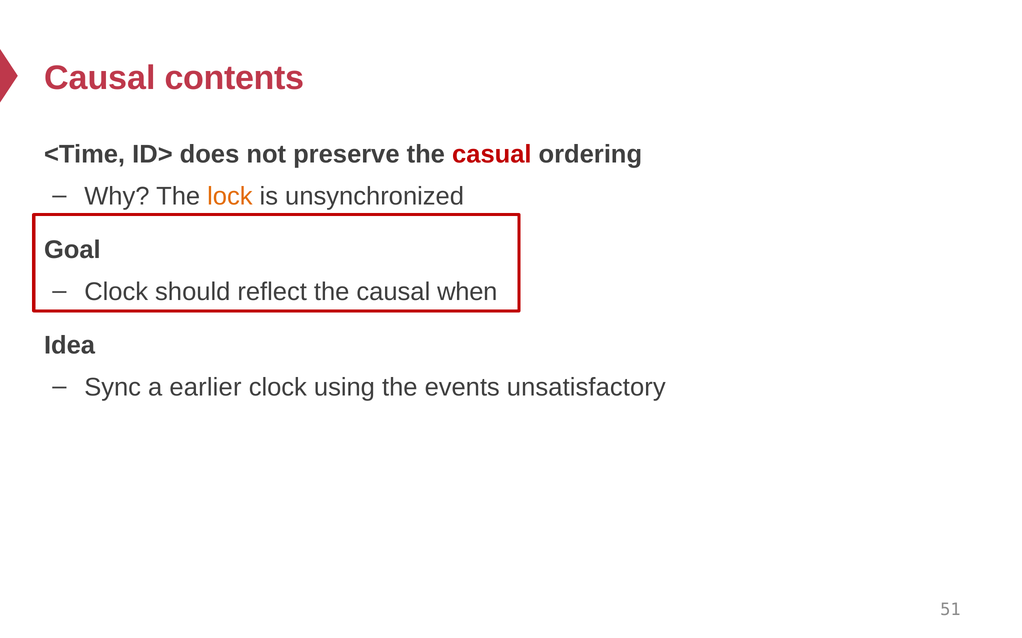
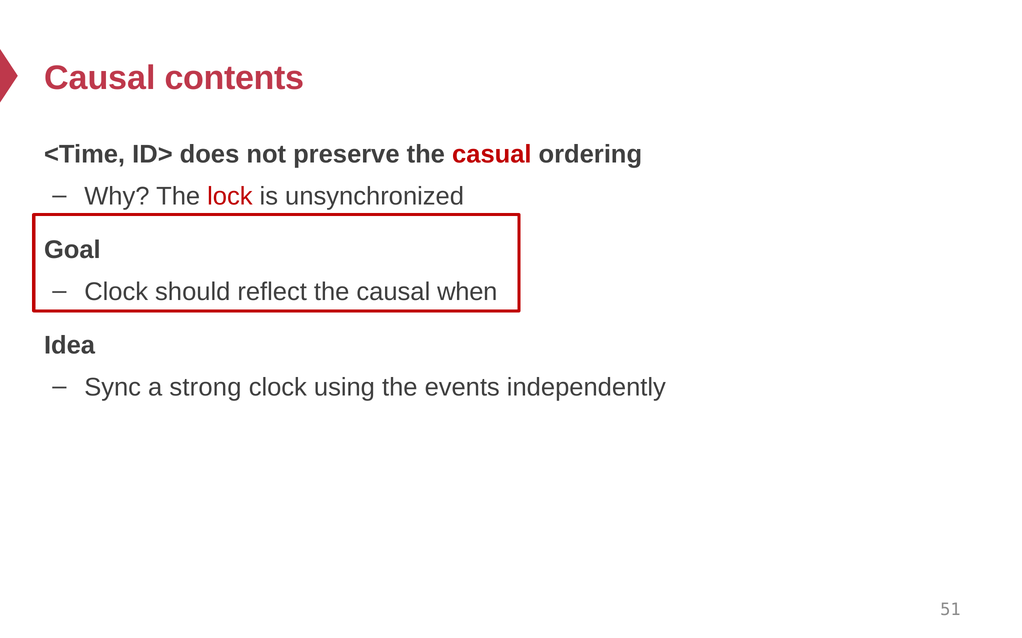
lock colour: orange -> red
earlier: earlier -> strong
unsatisfactory: unsatisfactory -> independently
